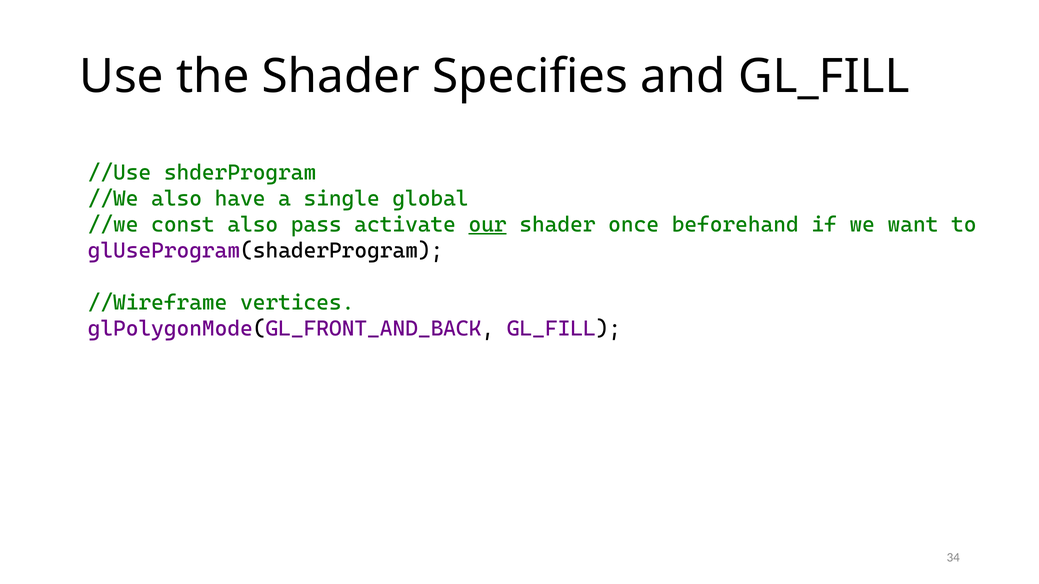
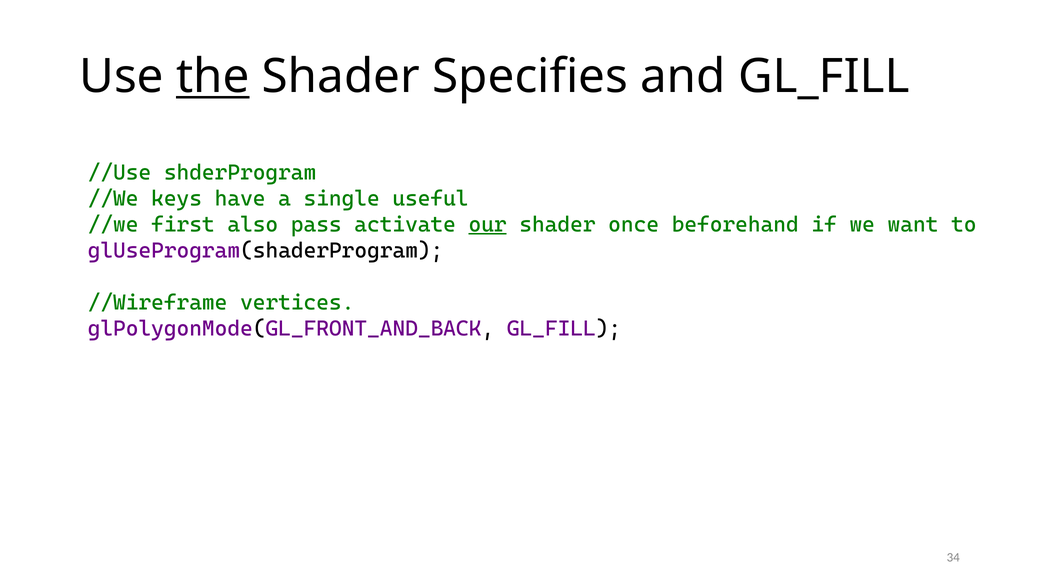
the underline: none -> present
//We also: also -> keys
global: global -> useful
const: const -> first
